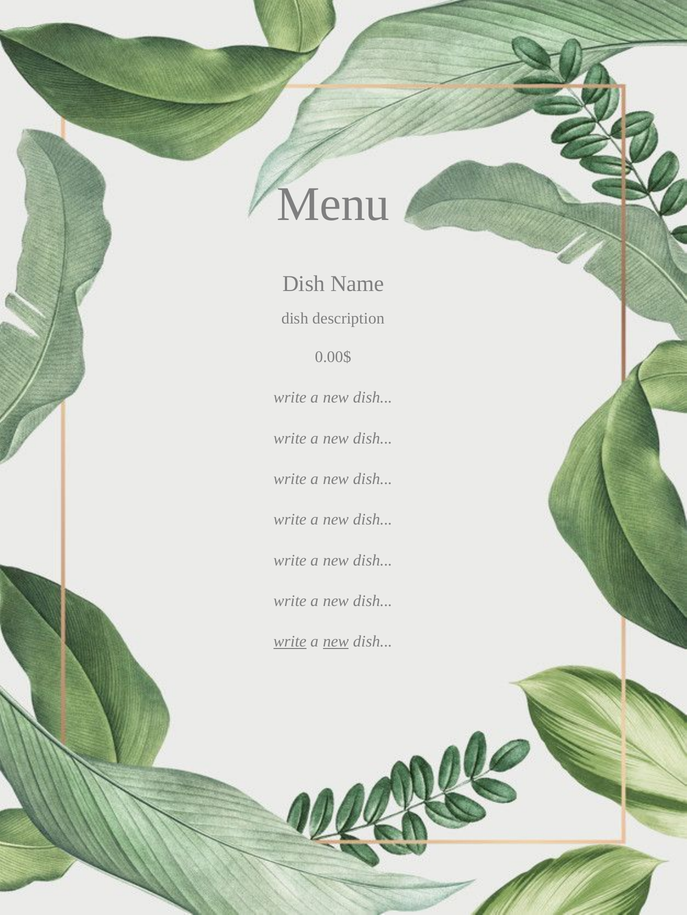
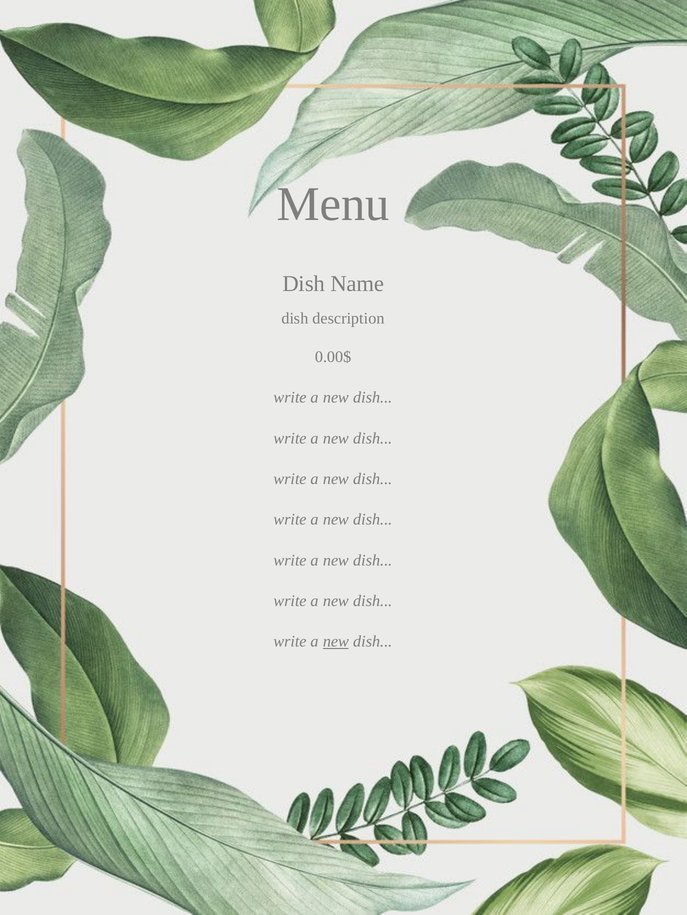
write at (290, 642) underline: present -> none
